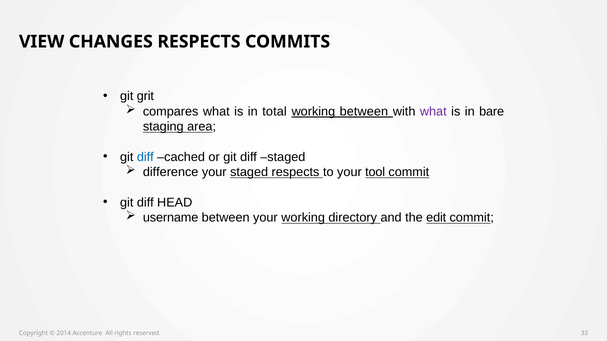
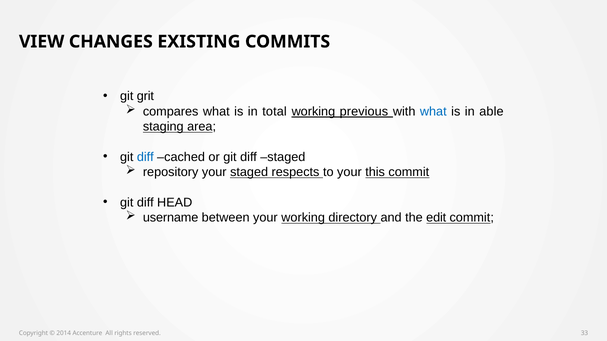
CHANGES RESPECTS: RESPECTS -> EXISTING
working between: between -> previous
what at (433, 112) colour: purple -> blue
bare: bare -> able
difference: difference -> repository
tool: tool -> this
